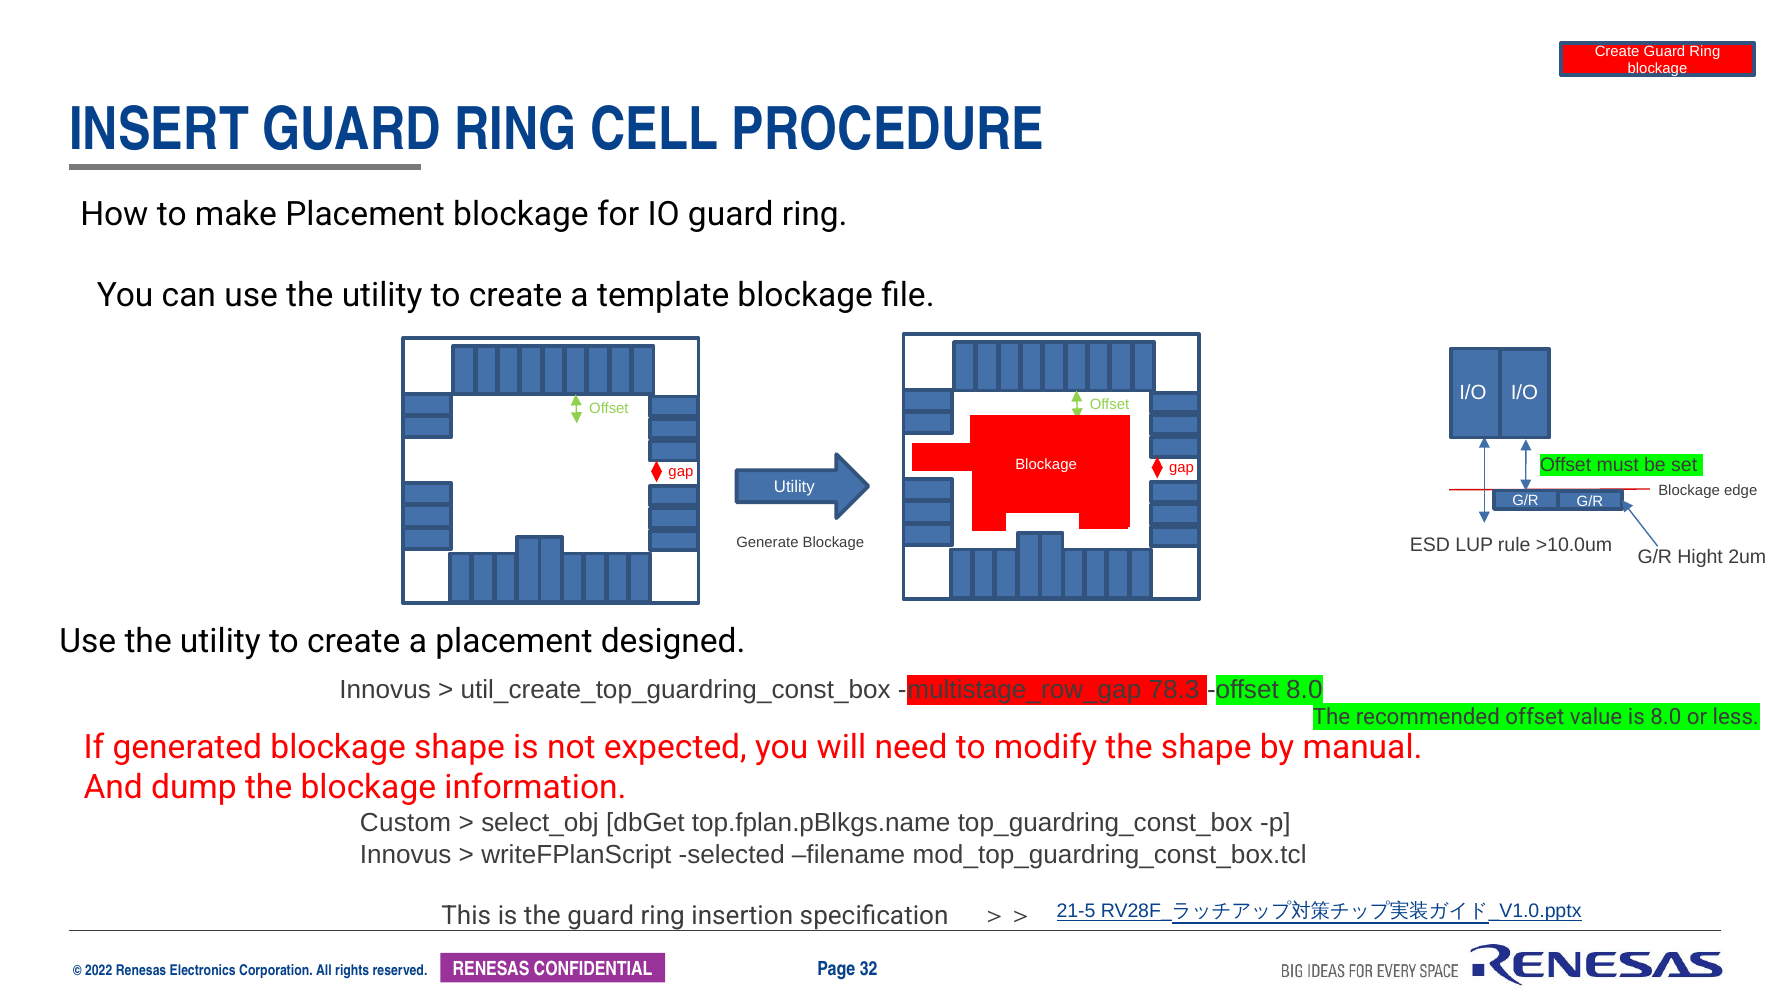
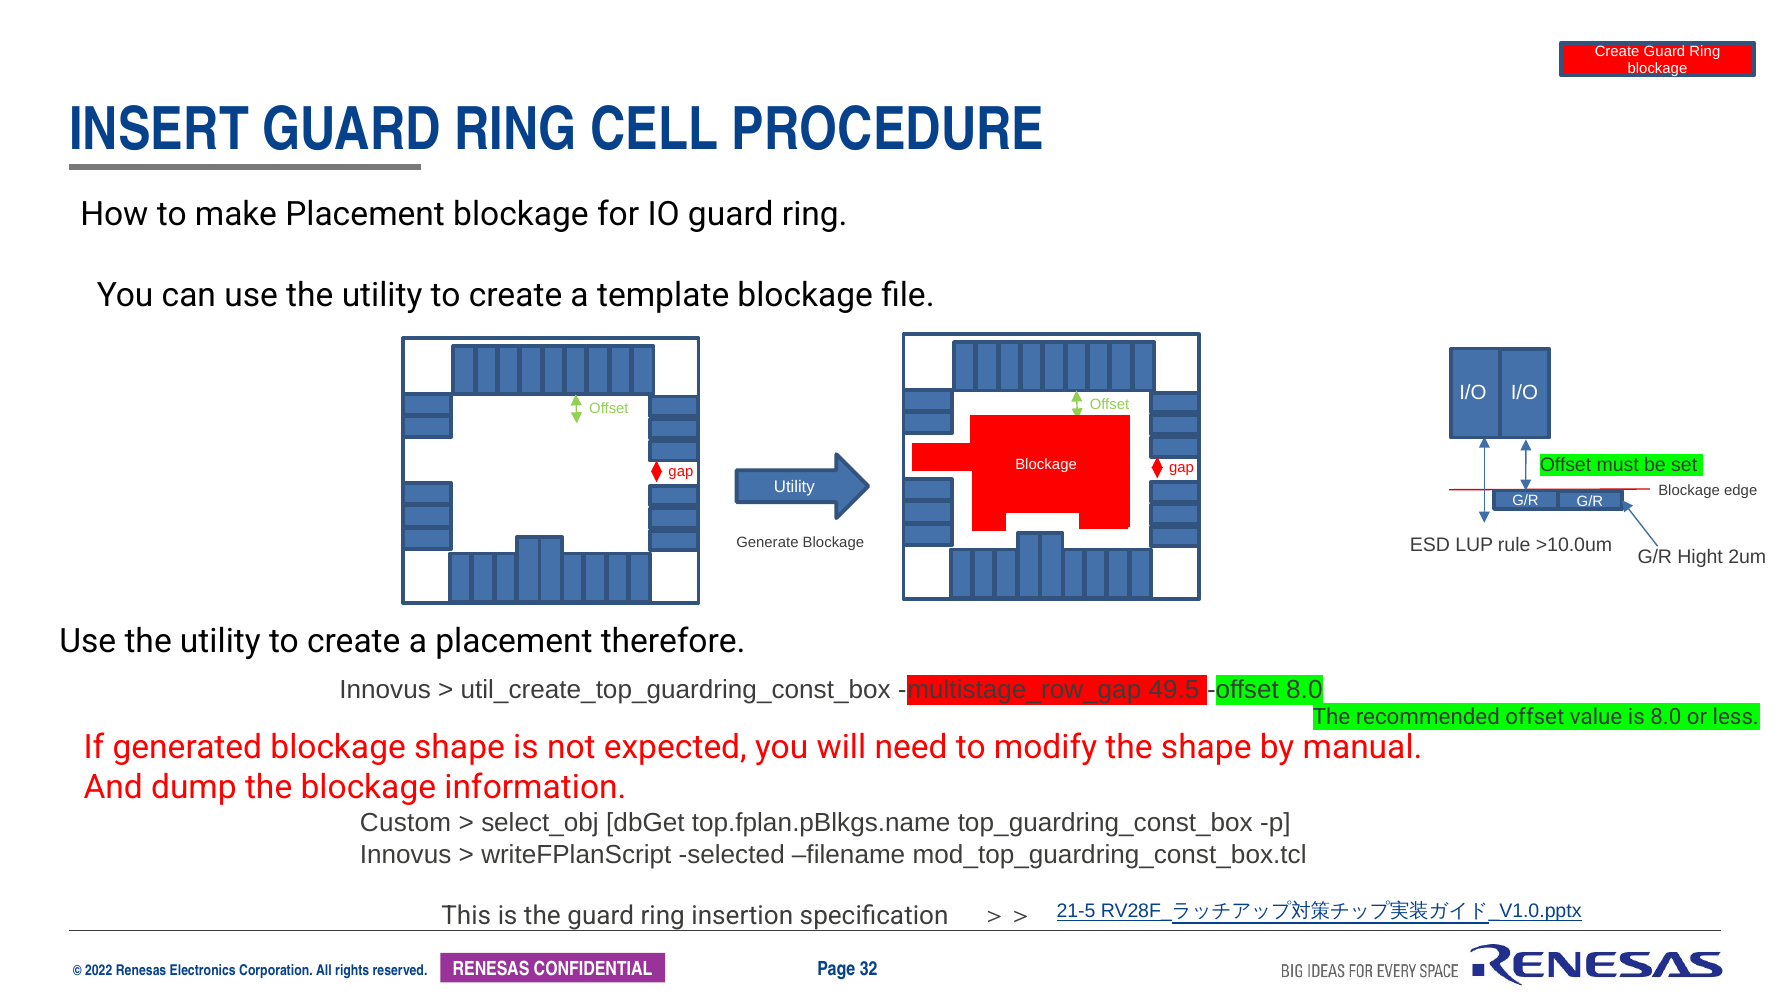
designed: designed -> therefore
78.3: 78.3 -> 49.5
